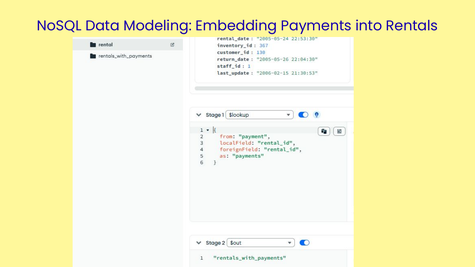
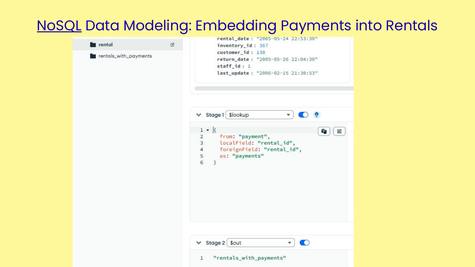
NoSQL underline: none -> present
